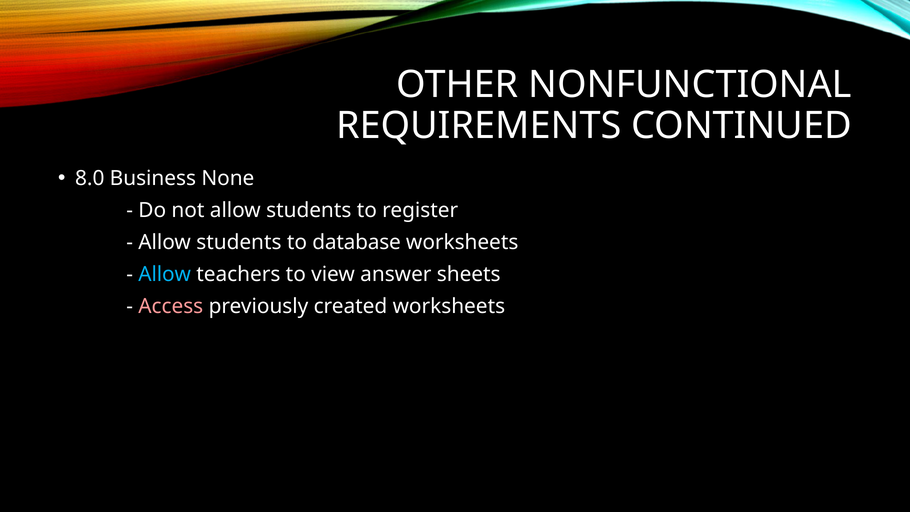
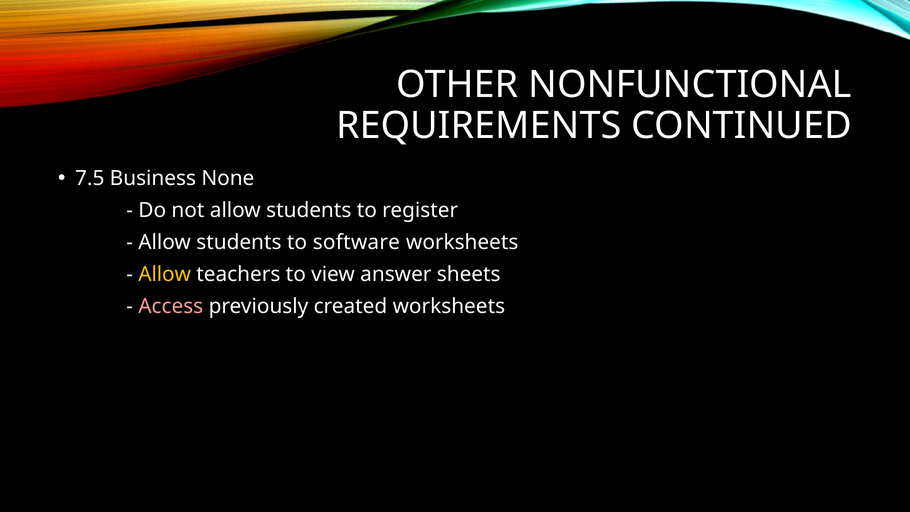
8.0: 8.0 -> 7.5
database: database -> software
Allow at (165, 274) colour: light blue -> yellow
